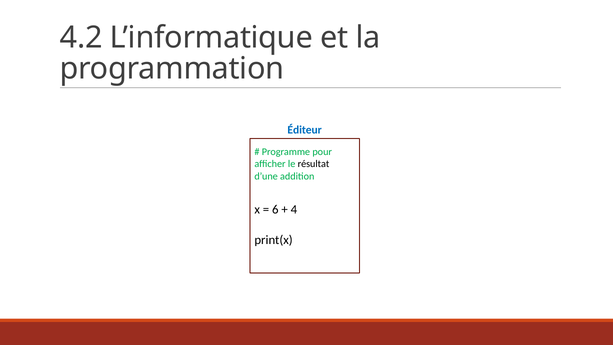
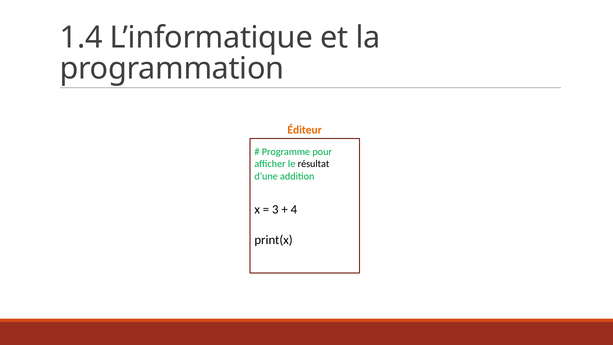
4.2: 4.2 -> 1.4
Éditeur colour: blue -> orange
6: 6 -> 3
